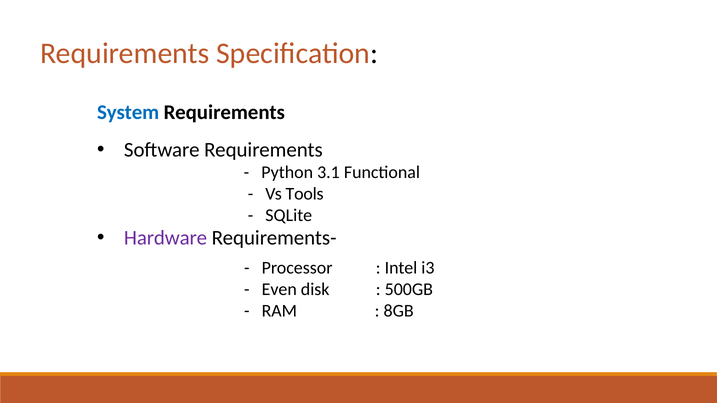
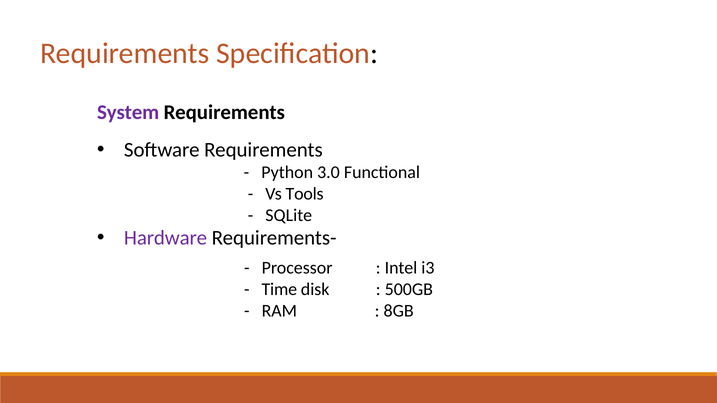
System colour: blue -> purple
3.1: 3.1 -> 3.0
Even: Even -> Time
